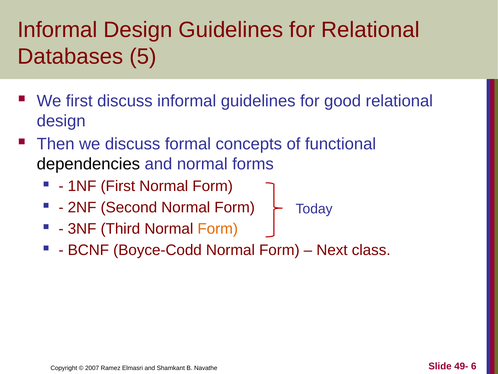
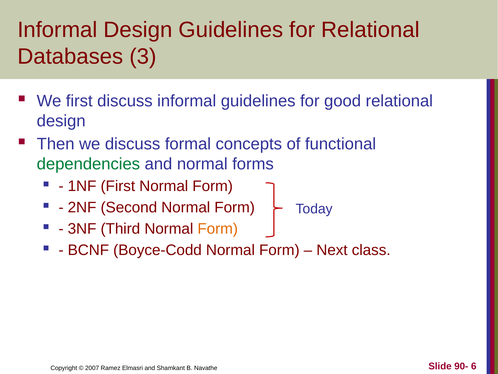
5: 5 -> 3
dependencies colour: black -> green
49-: 49- -> 90-
